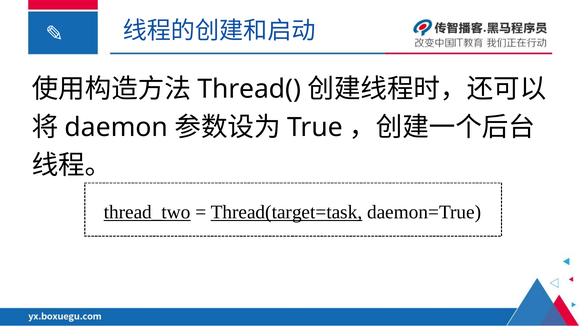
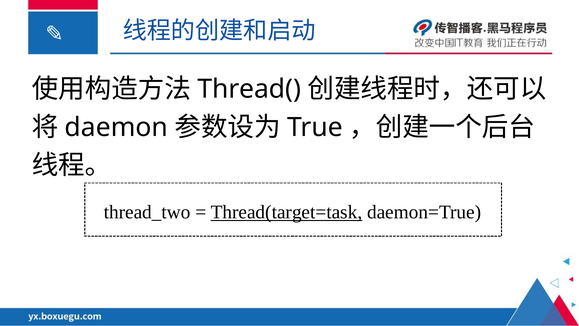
thread_two underline: present -> none
